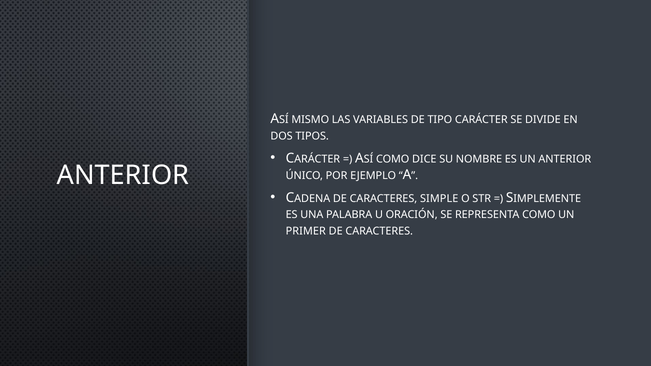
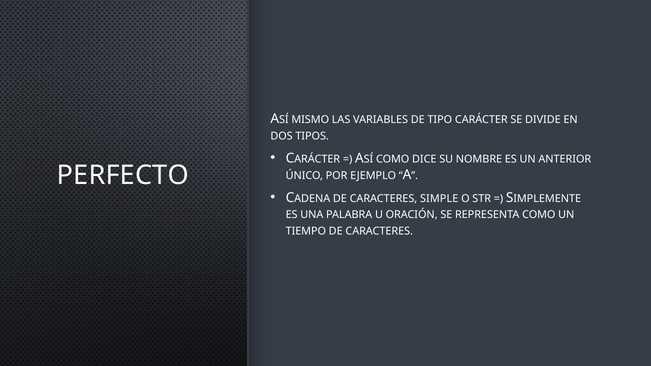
ANTERIOR at (123, 176): ANTERIOR -> PERFECTO
PRIMER: PRIMER -> TIEMPO
